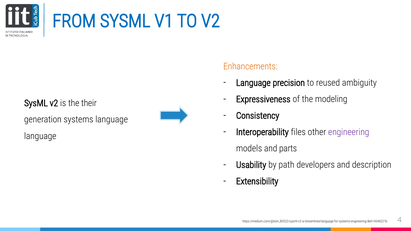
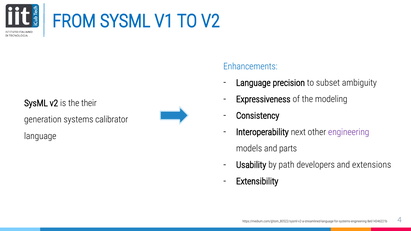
Enhancements colour: orange -> blue
reused: reused -> subset
systems language: language -> calibrator
files: files -> next
description: description -> extensions
